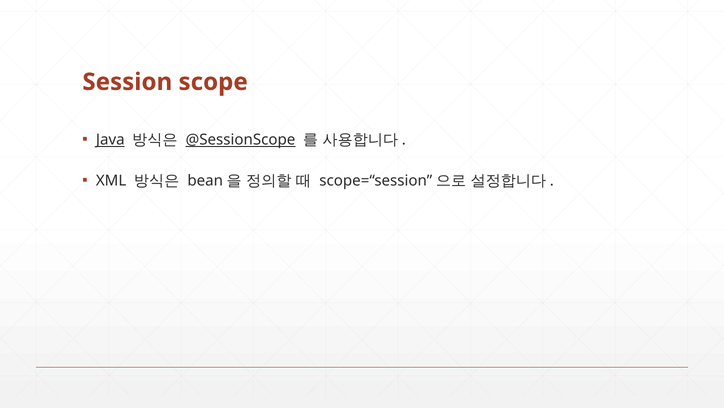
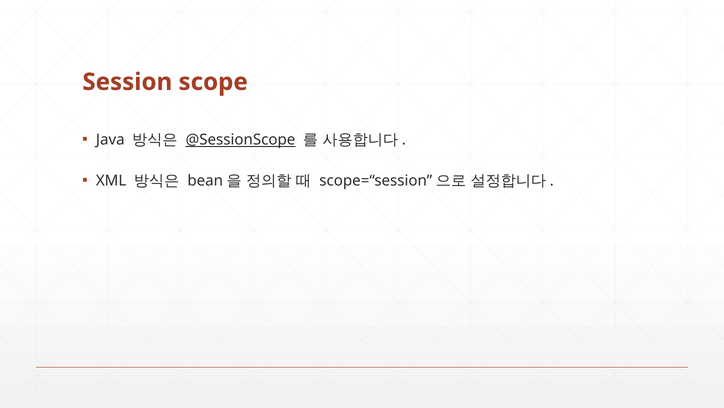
Java underline: present -> none
